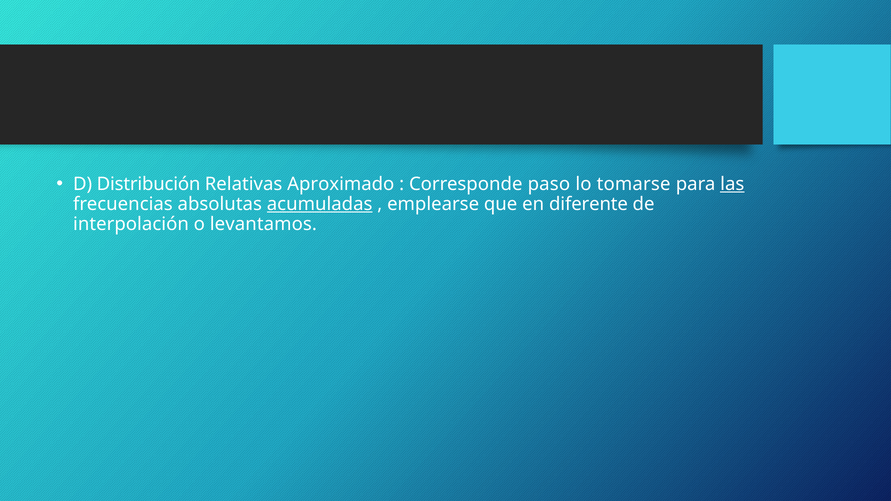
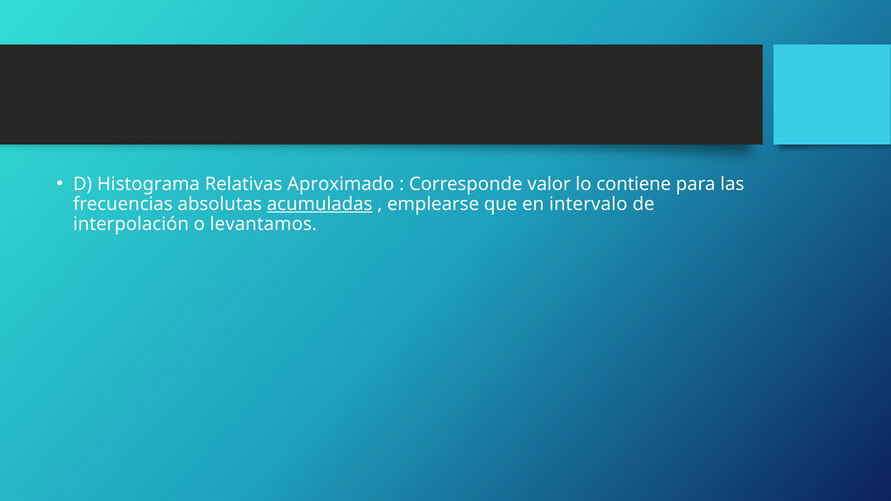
Distribución: Distribución -> Histograma
paso: paso -> valor
tomarse: tomarse -> contiene
las underline: present -> none
diferente: diferente -> intervalo
